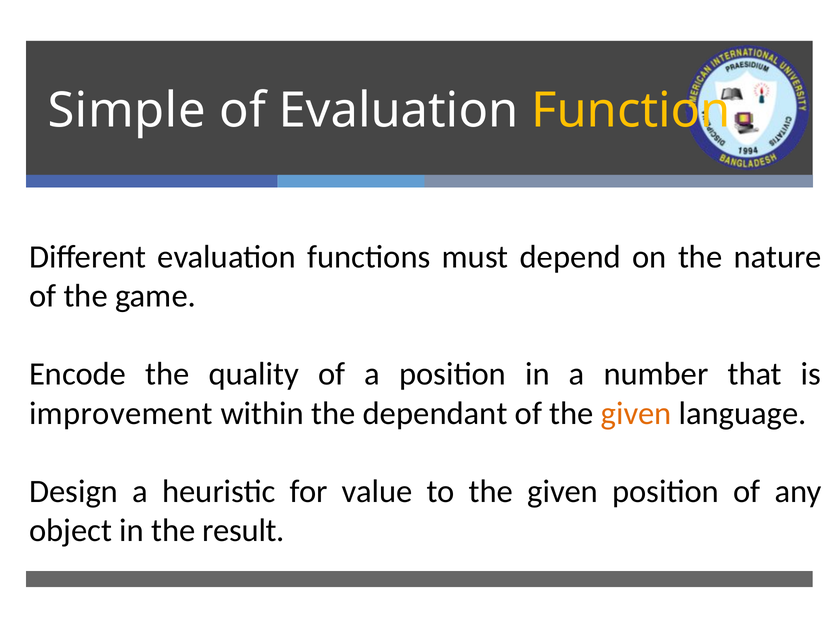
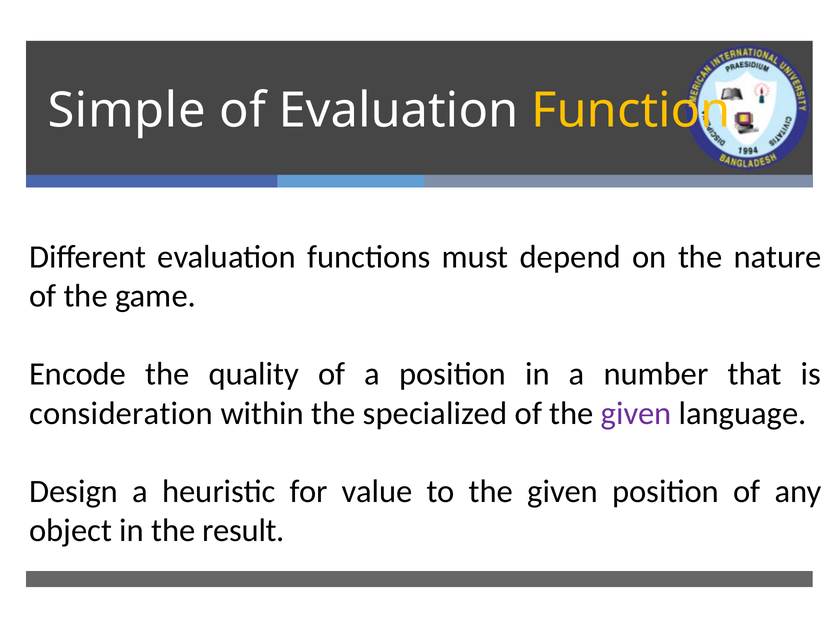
improvement: improvement -> consideration
dependant: dependant -> specialized
given at (636, 413) colour: orange -> purple
